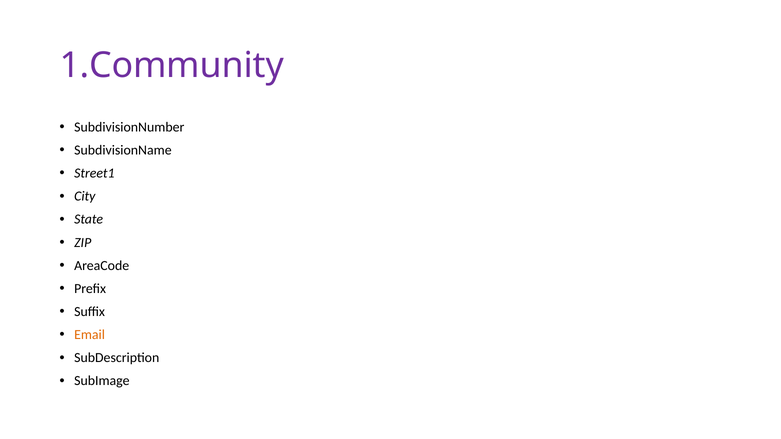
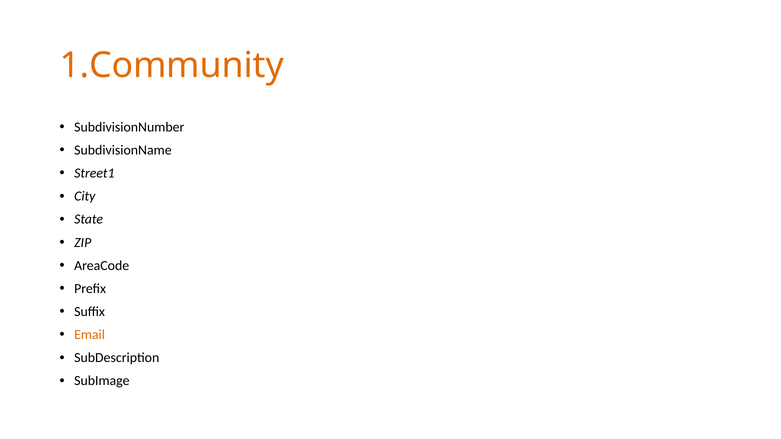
1.Community colour: purple -> orange
